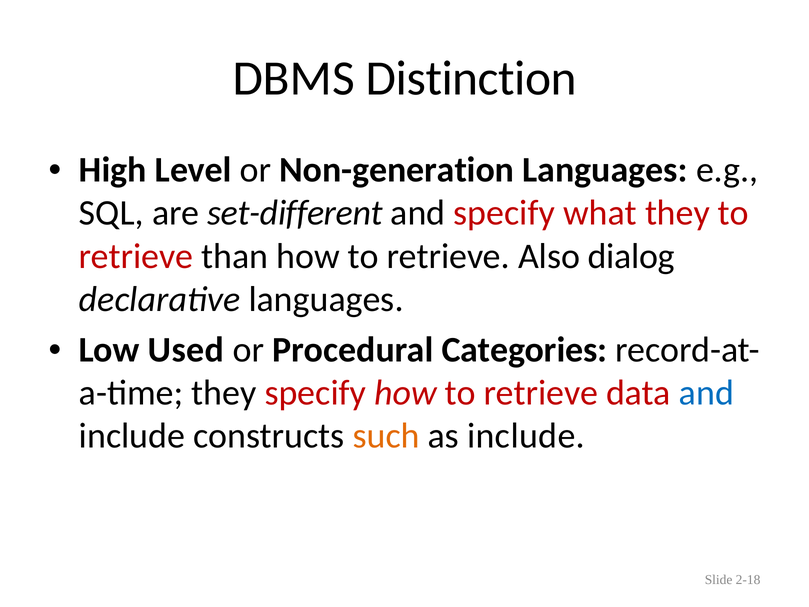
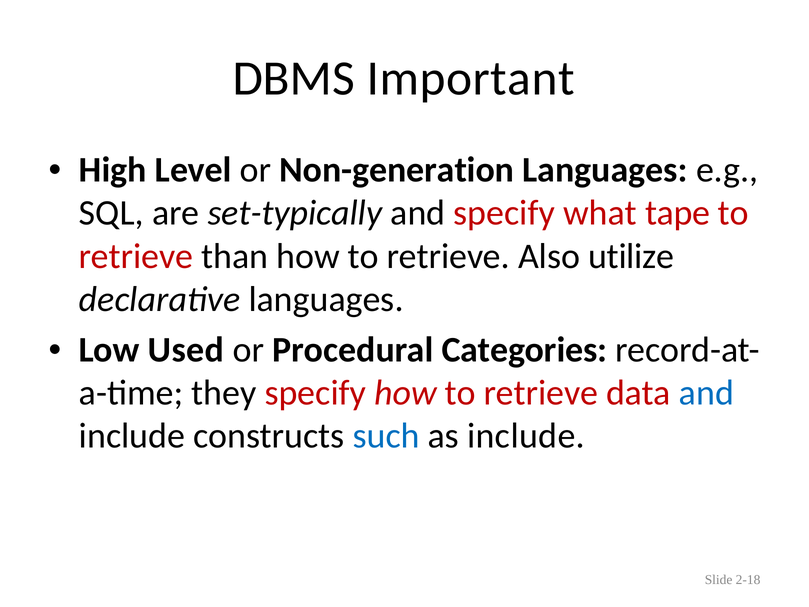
Distinction: Distinction -> Important
set-different: set-different -> set-typically
what they: they -> tape
dialog: dialog -> utilize
such colour: orange -> blue
